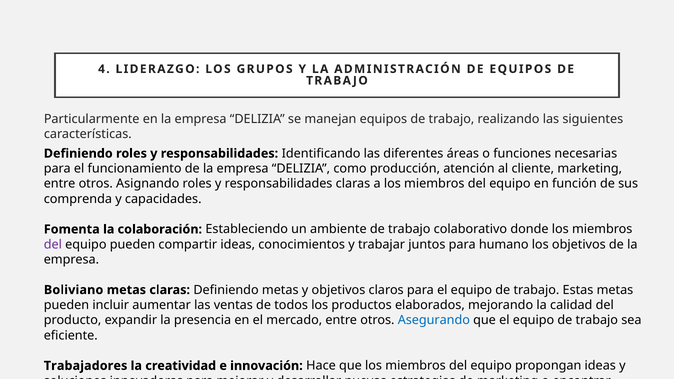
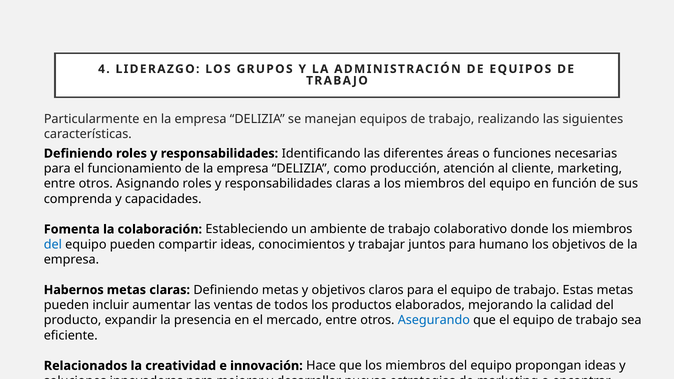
del at (53, 245) colour: purple -> blue
Boliviano: Boliviano -> Habernos
Trabajadores: Trabajadores -> Relacionados
